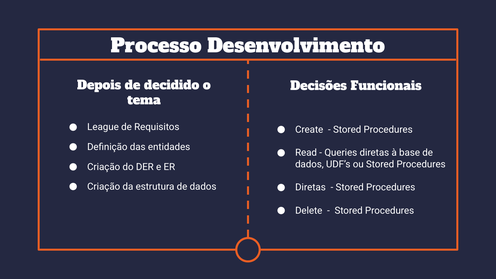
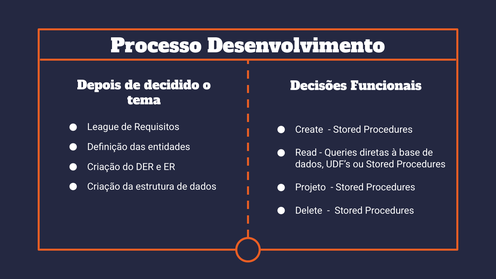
Diretas at (311, 187): Diretas -> Projeto
